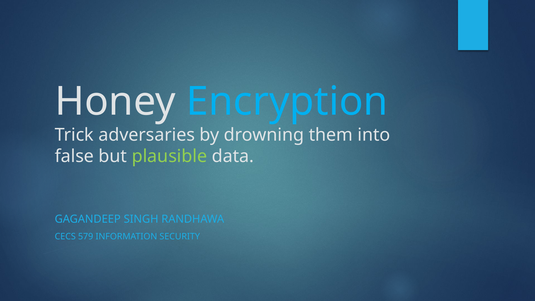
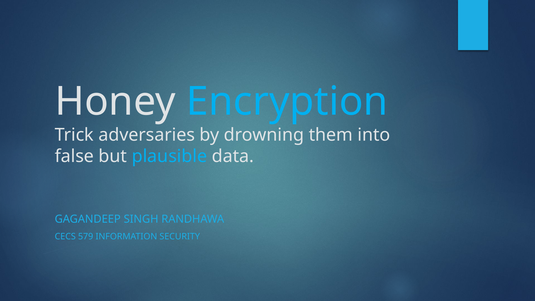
plausible colour: light green -> light blue
